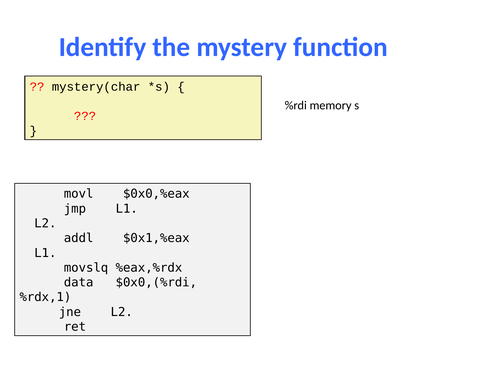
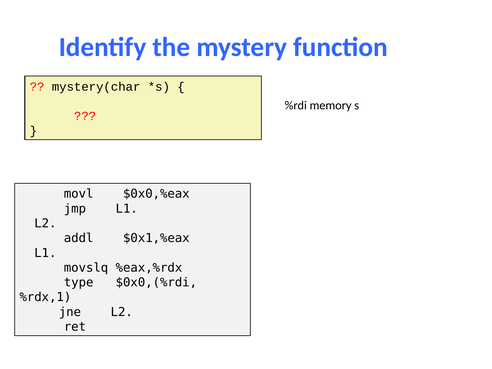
data: data -> type
